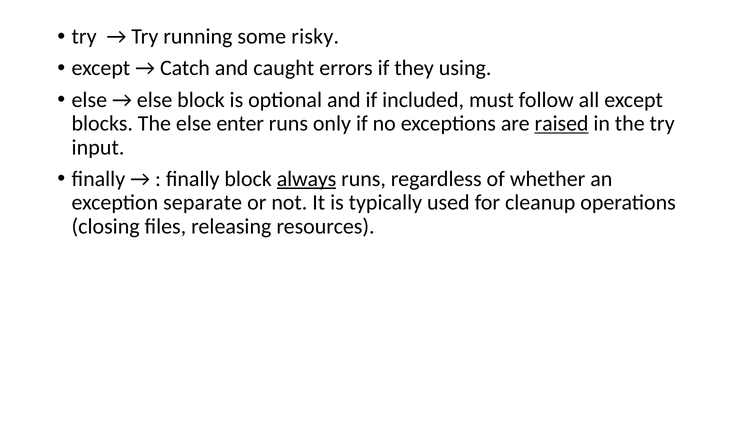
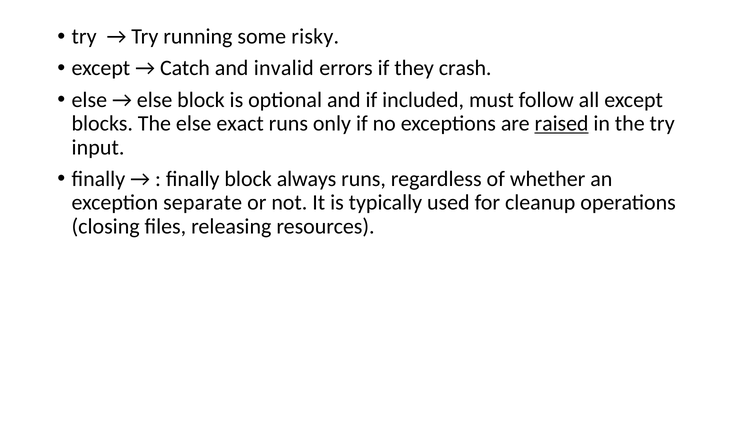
caught: caught -> invalid
using: using -> crash
enter: enter -> exact
always underline: present -> none
